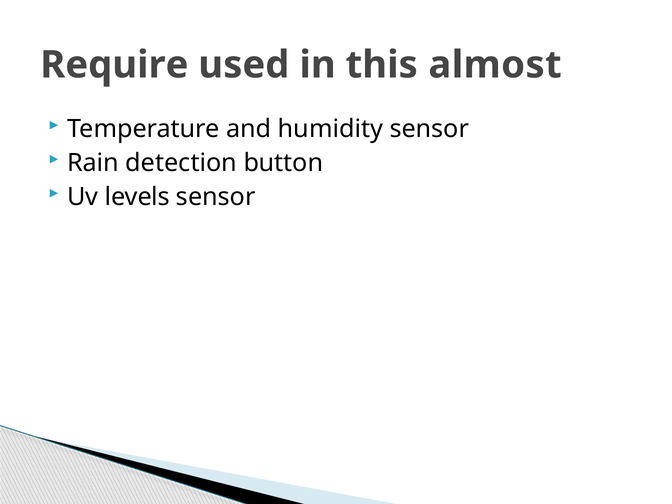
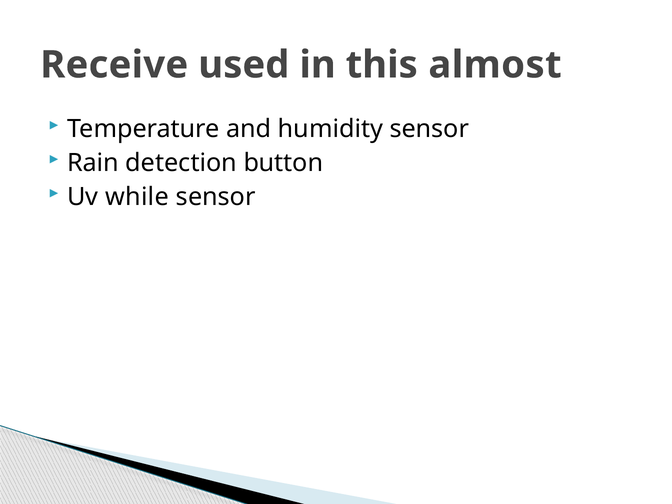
Require: Require -> Receive
levels: levels -> while
